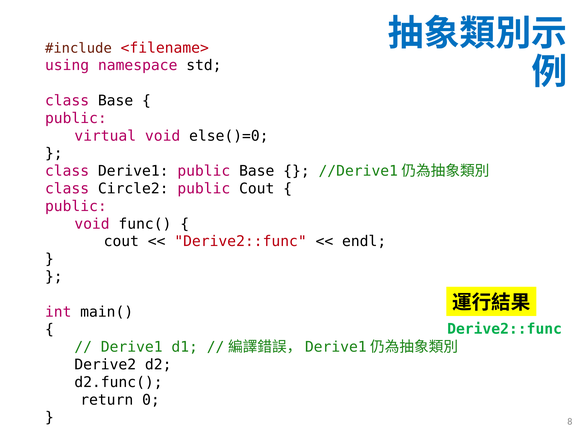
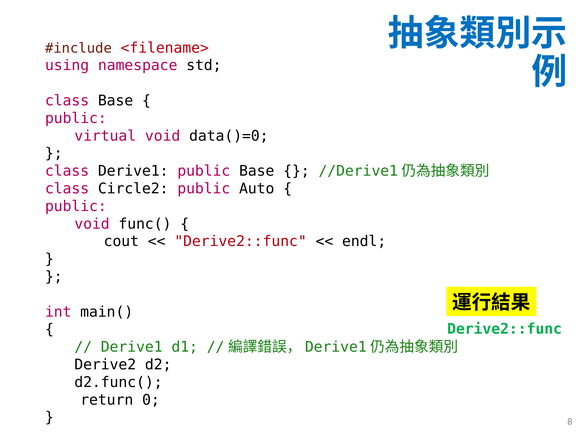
else()=0: else()=0 -> data()=0
public Cout: Cout -> Auto
